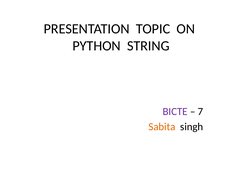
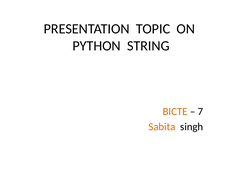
BICTE colour: purple -> orange
